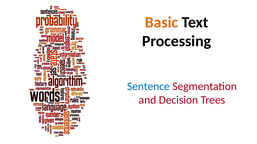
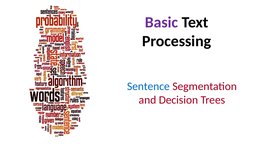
Basic colour: orange -> purple
